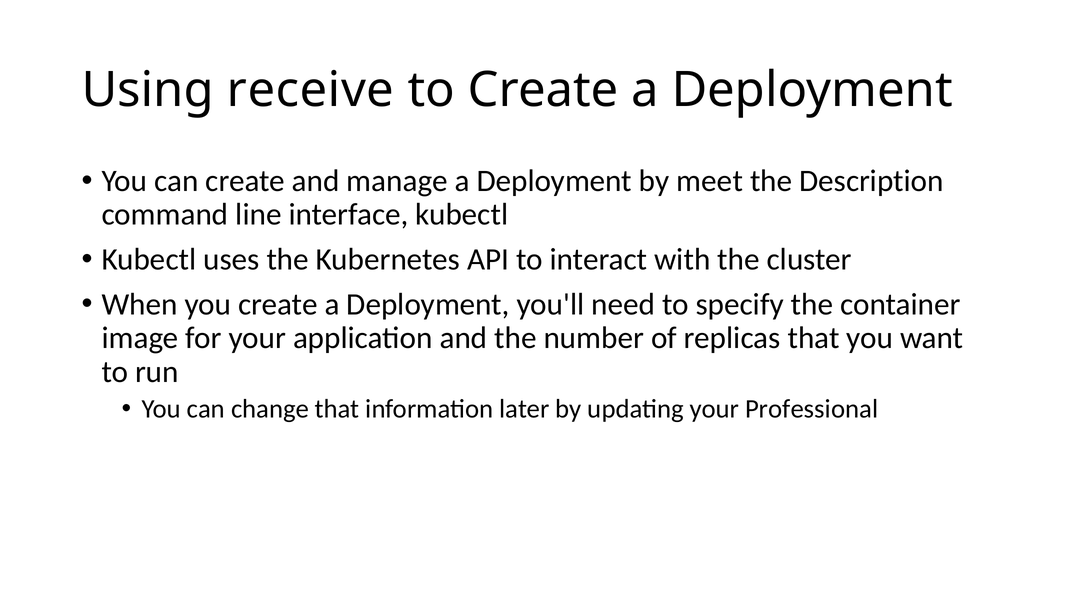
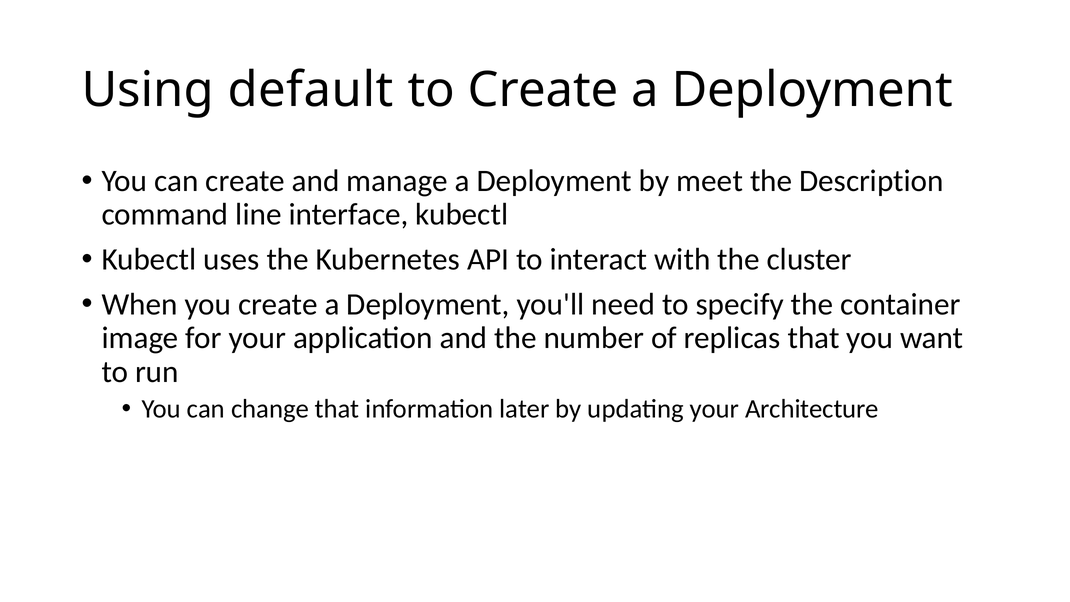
receive: receive -> default
Professional: Professional -> Architecture
